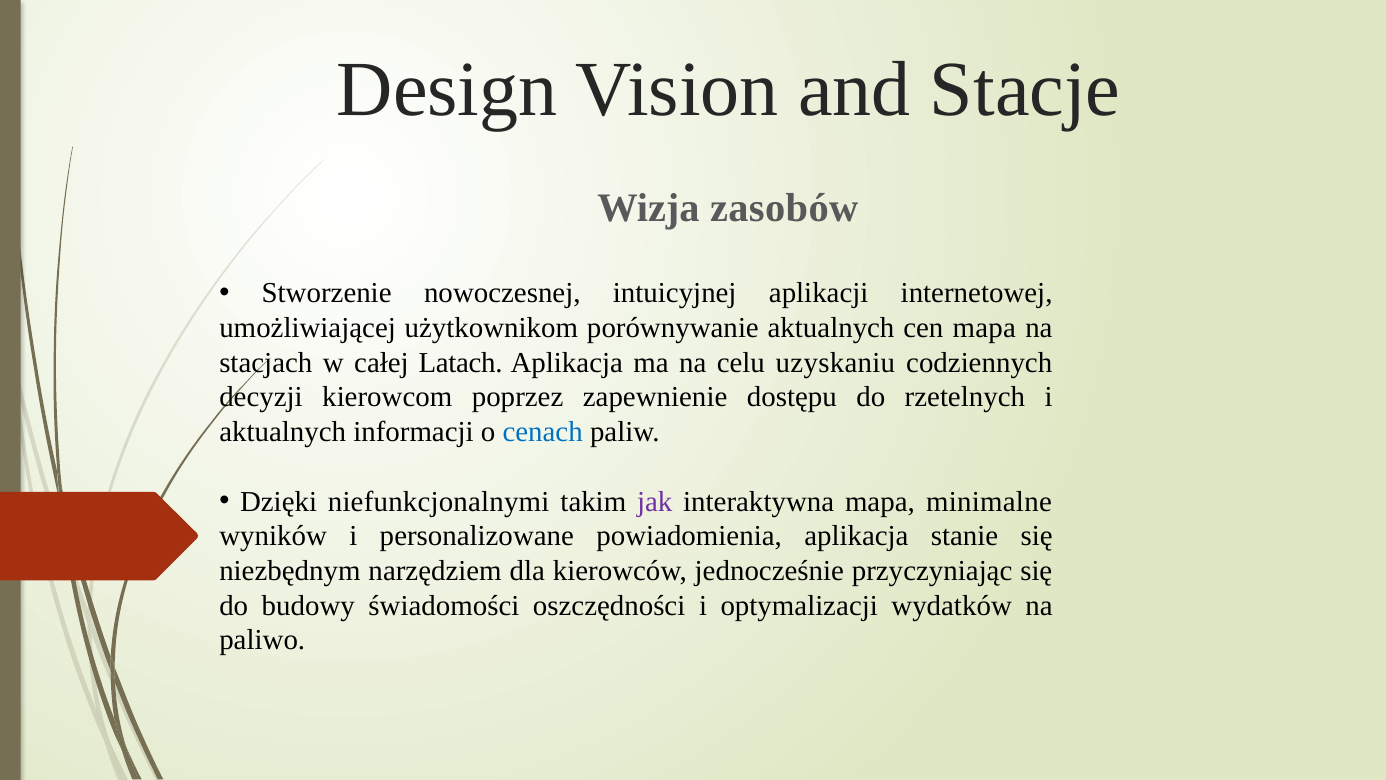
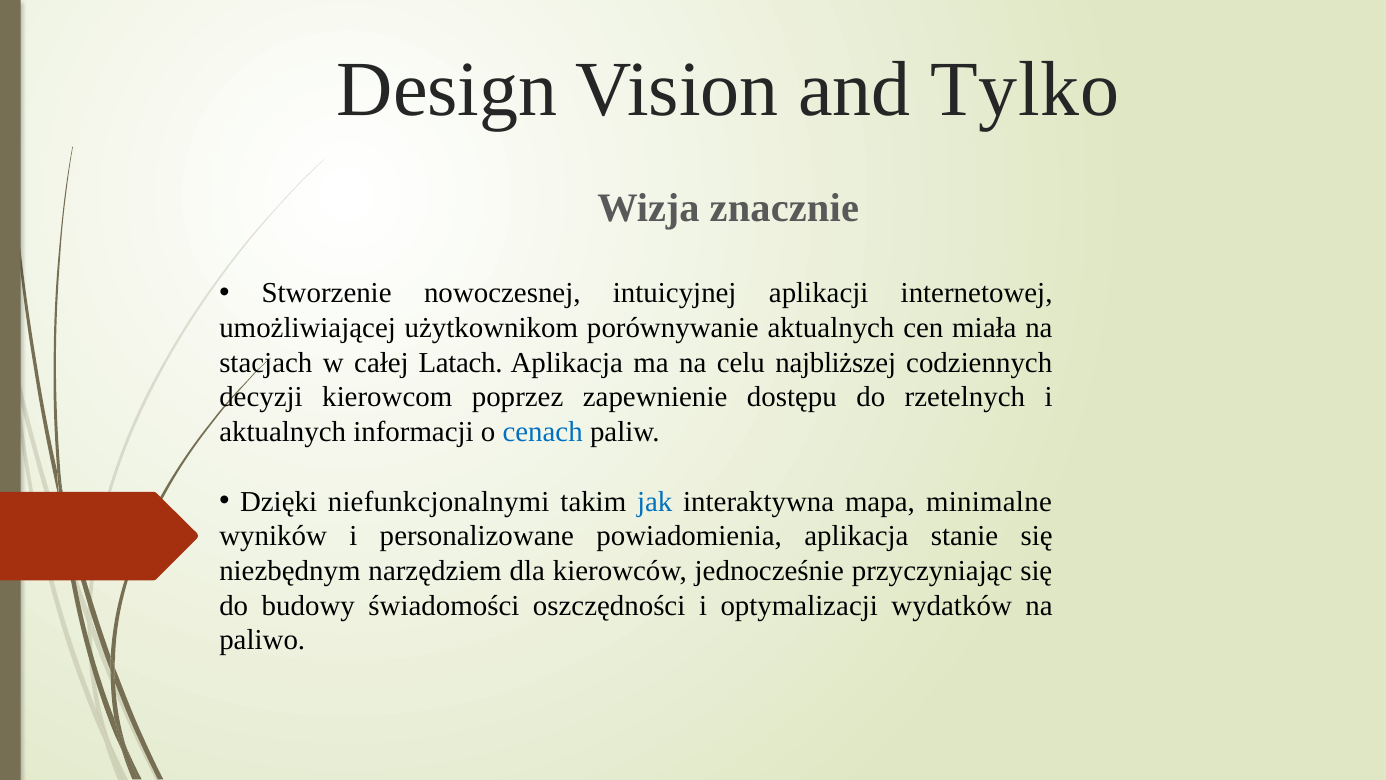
Stacje: Stacje -> Tylko
zasobów: zasobów -> znacznie
cen mapa: mapa -> miała
uzyskaniu: uzyskaniu -> najbliższej
jak colour: purple -> blue
